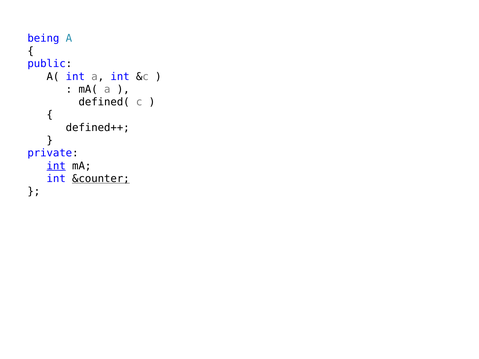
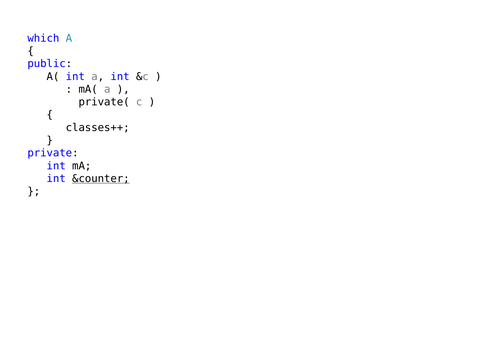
being: being -> which
defined(: defined( -> private(
defined++: defined++ -> classes++
int at (56, 166) underline: present -> none
